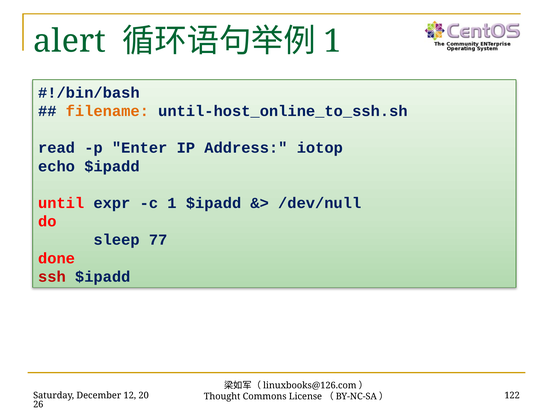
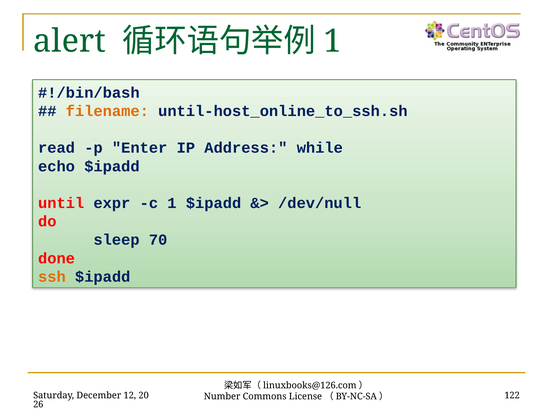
iotop: iotop -> while
77: 77 -> 70
ssh colour: red -> orange
Thought: Thought -> Number
